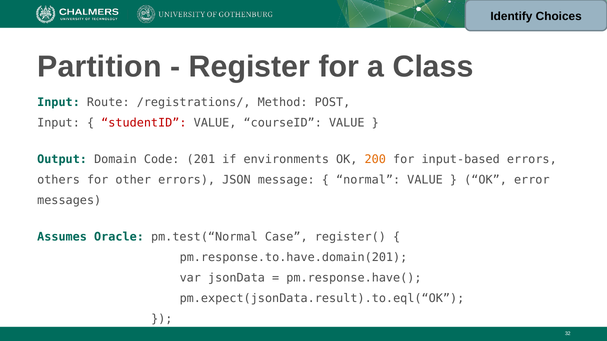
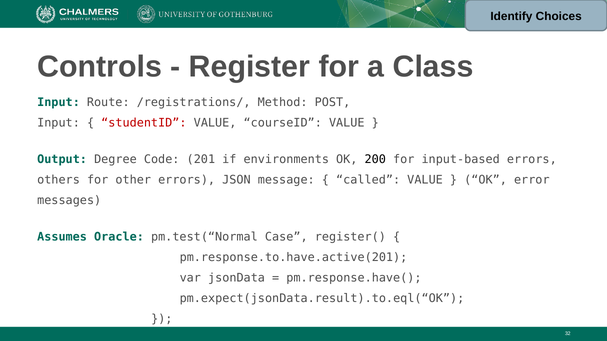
Partition: Partition -> Controls
Domain: Domain -> Degree
200 colour: orange -> black
normal: normal -> called
pm.response.to.have.domain(201: pm.response.to.have.domain(201 -> pm.response.to.have.active(201
